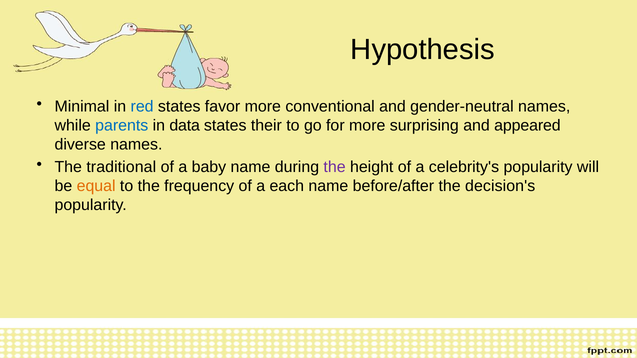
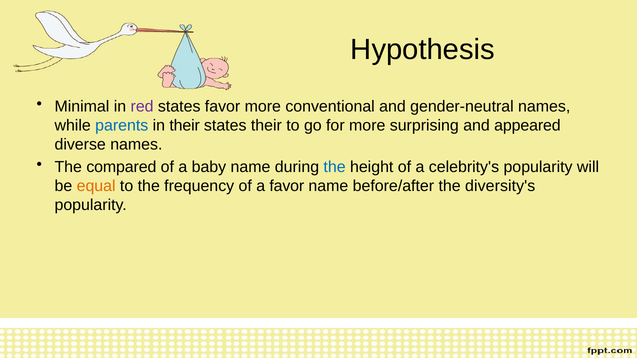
red colour: blue -> purple
in data: data -> their
traditional: traditional -> compared
the at (335, 167) colour: purple -> blue
a each: each -> favor
decision's: decision's -> diversity's
